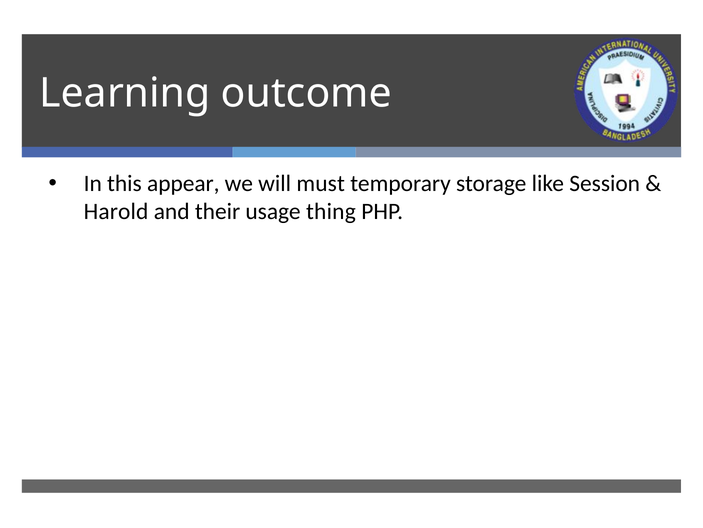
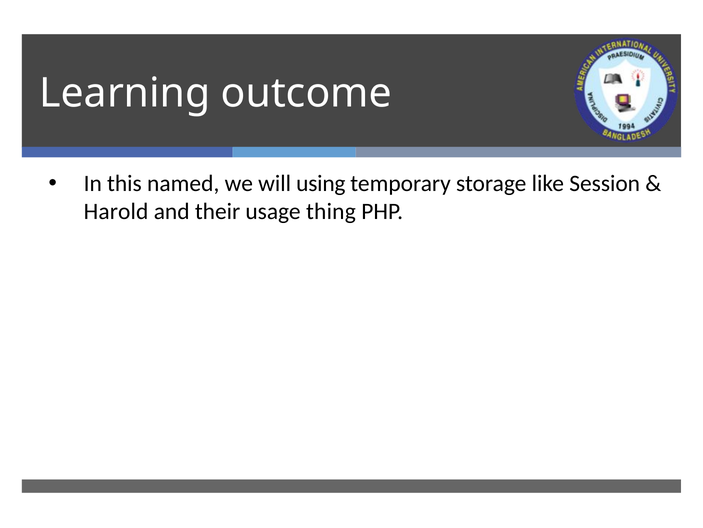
appear: appear -> named
must: must -> using
